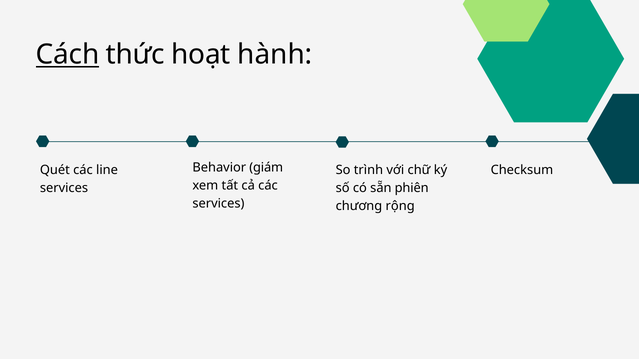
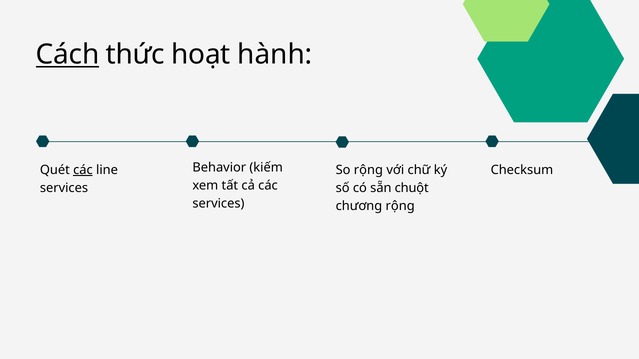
giám: giám -> kiếm
các at (83, 170) underline: none -> present
So trình: trình -> rộng
phiên: phiên -> chuột
